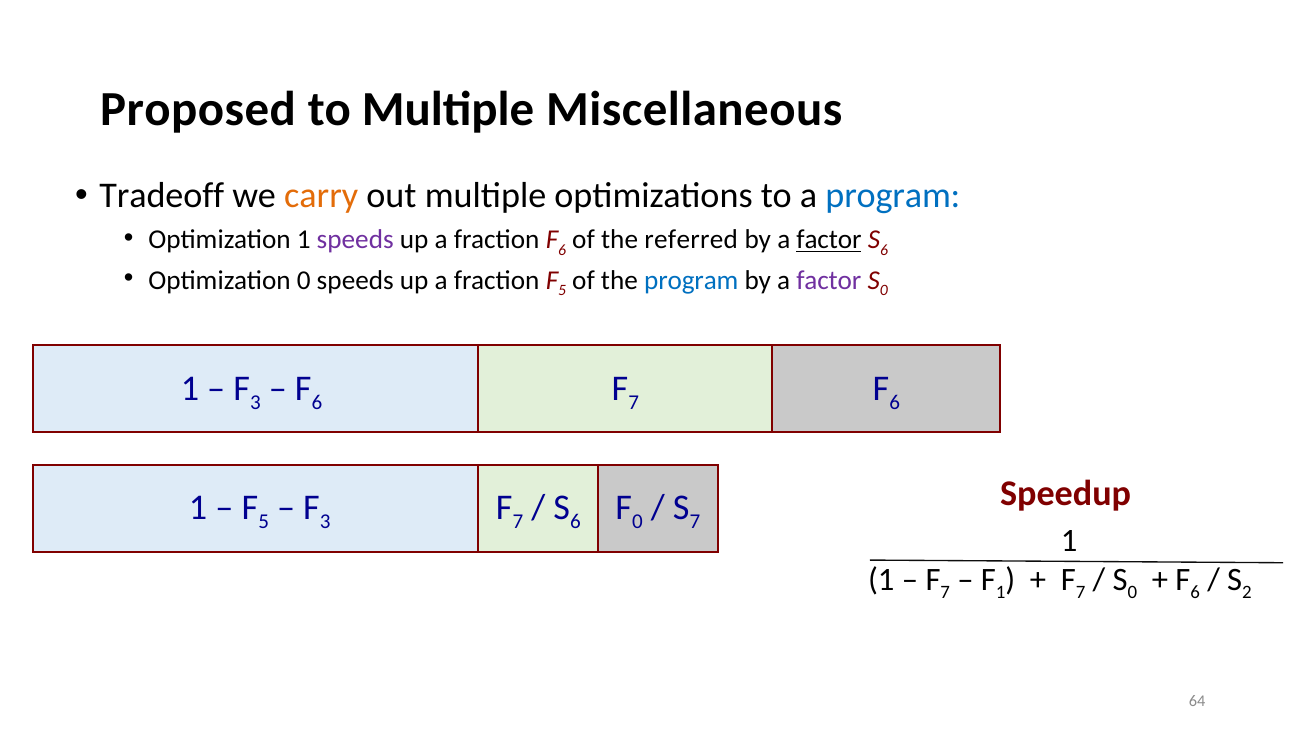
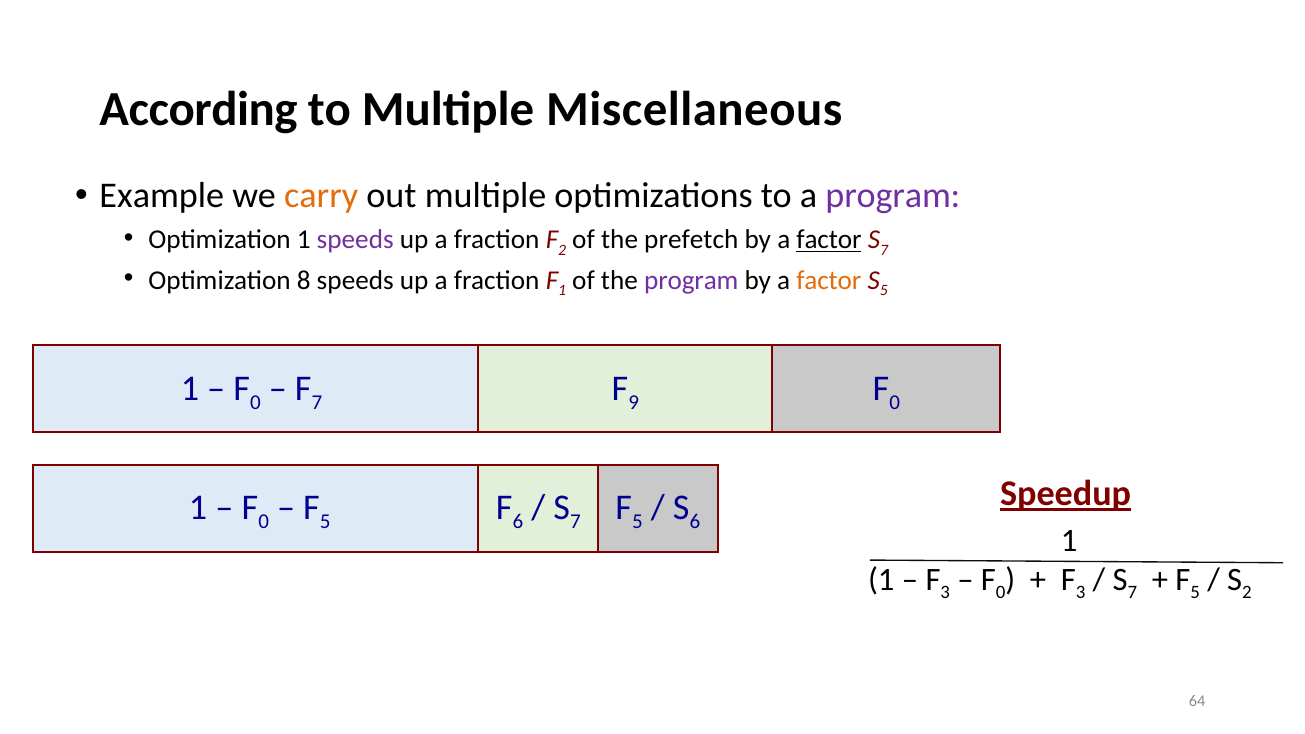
Proposed: Proposed -> According
Tradeoff: Tradeoff -> Example
program at (893, 196) colour: blue -> purple
6 at (562, 250): 6 -> 2
referred: referred -> prefetch
6 at (884, 250): 6 -> 7
Optimization 0: 0 -> 8
5 at (562, 291): 5 -> 1
program at (691, 280) colour: blue -> purple
factor at (829, 280) colour: purple -> orange
0 at (884, 291): 0 -> 5
3 at (255, 402): 3 -> 0
6 at (317, 402): 6 -> 7
7 at (634, 402): 7 -> 9
6 at (895, 402): 6 -> 0
Speedup underline: none -> present
5 at (264, 522): 5 -> 0
3 at (325, 522): 3 -> 5
7 at (518, 522): 7 -> 6
6 at (575, 522): 6 -> 7
0 at (637, 522): 0 -> 5
7 at (695, 522): 7 -> 6
7 at (945, 593): 7 -> 3
1 at (1001, 593): 1 -> 0
7 at (1081, 593): 7 -> 3
0 at (1132, 593): 0 -> 7
6 at (1195, 593): 6 -> 5
